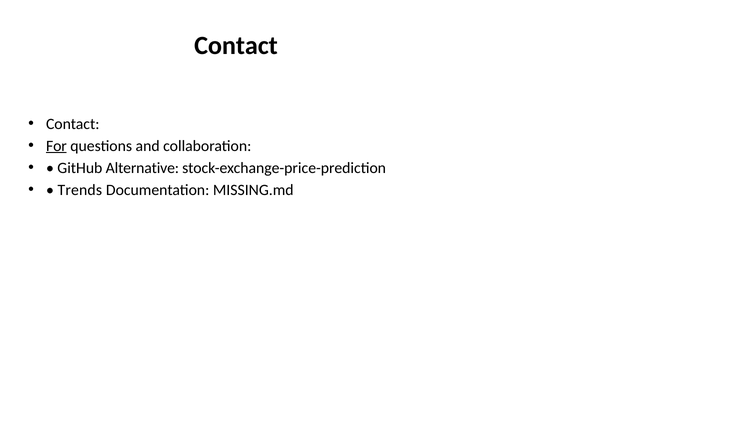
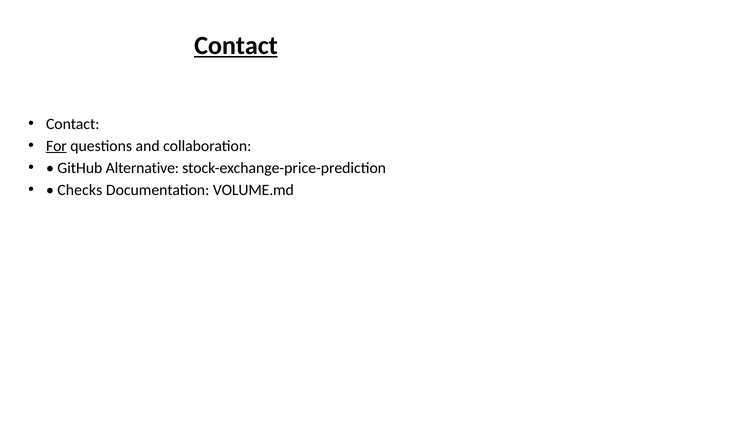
Contact at (236, 45) underline: none -> present
Trends: Trends -> Checks
MISSING.md: MISSING.md -> VOLUME.md
